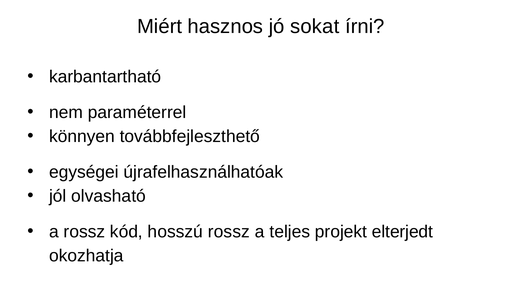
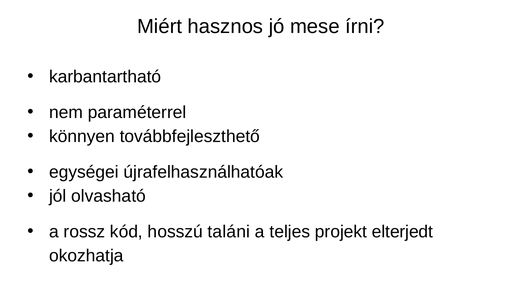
sokat: sokat -> mese
hosszú rossz: rossz -> taláni
